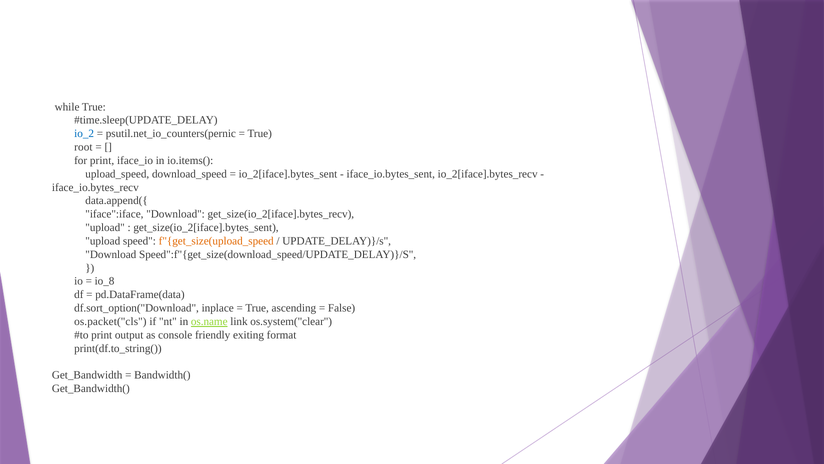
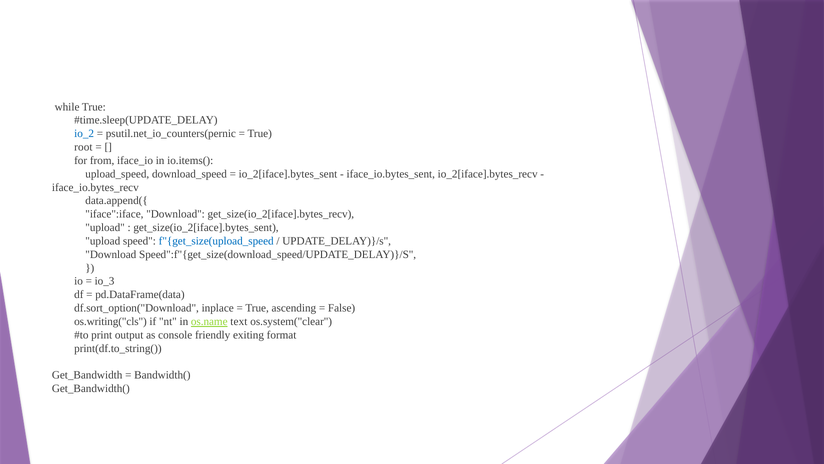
for print: print -> from
f"{get_size(upload_speed colour: orange -> blue
io_8: io_8 -> io_3
os.packet("cls: os.packet("cls -> os.writing("cls
link: link -> text
